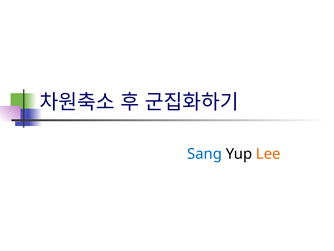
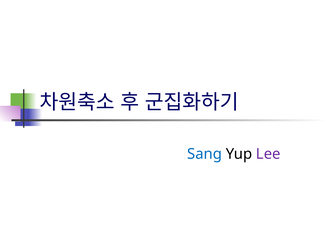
Lee colour: orange -> purple
